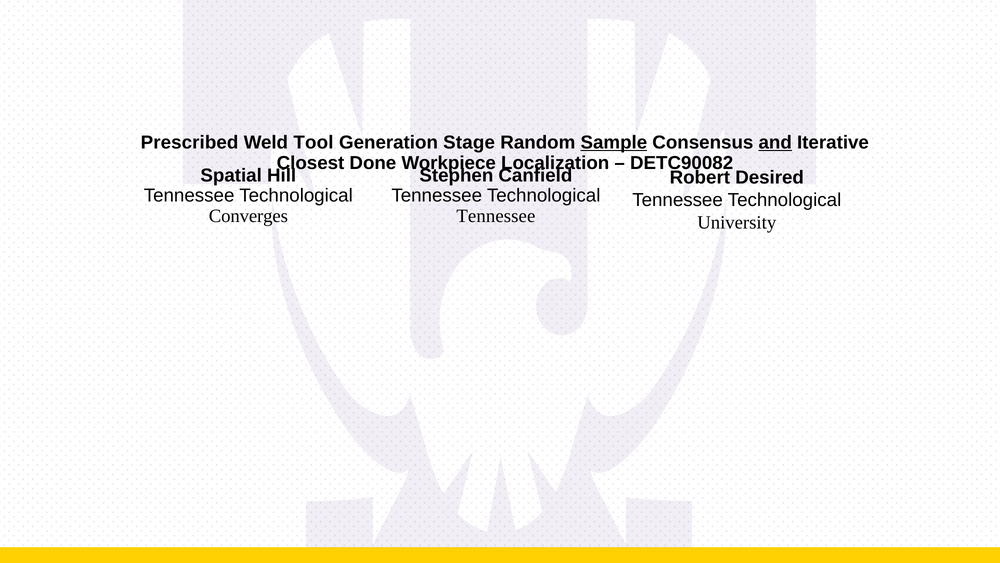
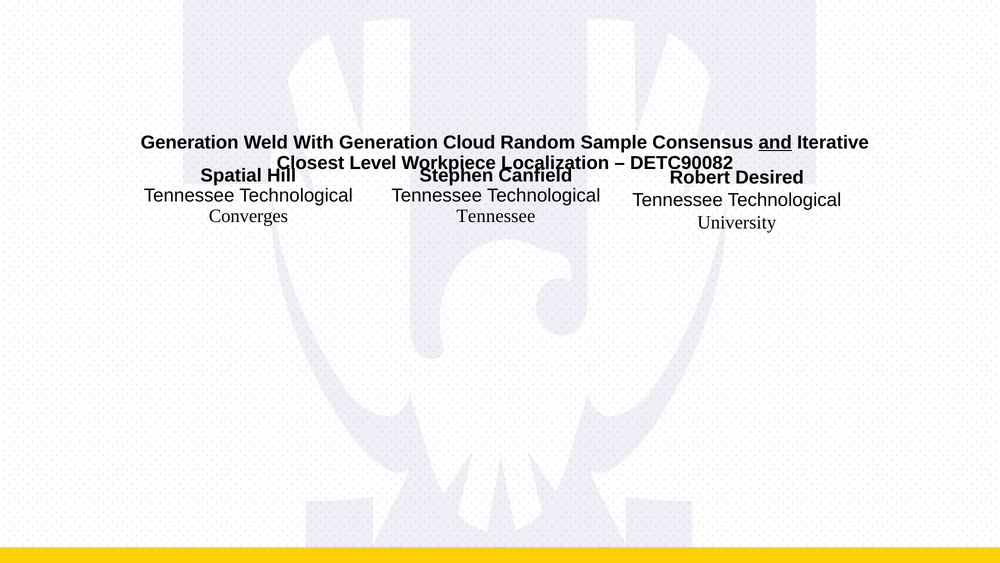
Prescribed at (190, 142): Prescribed -> Generation
Tool: Tool -> With
Stage: Stage -> Cloud
Sample underline: present -> none
Done: Done -> Level
